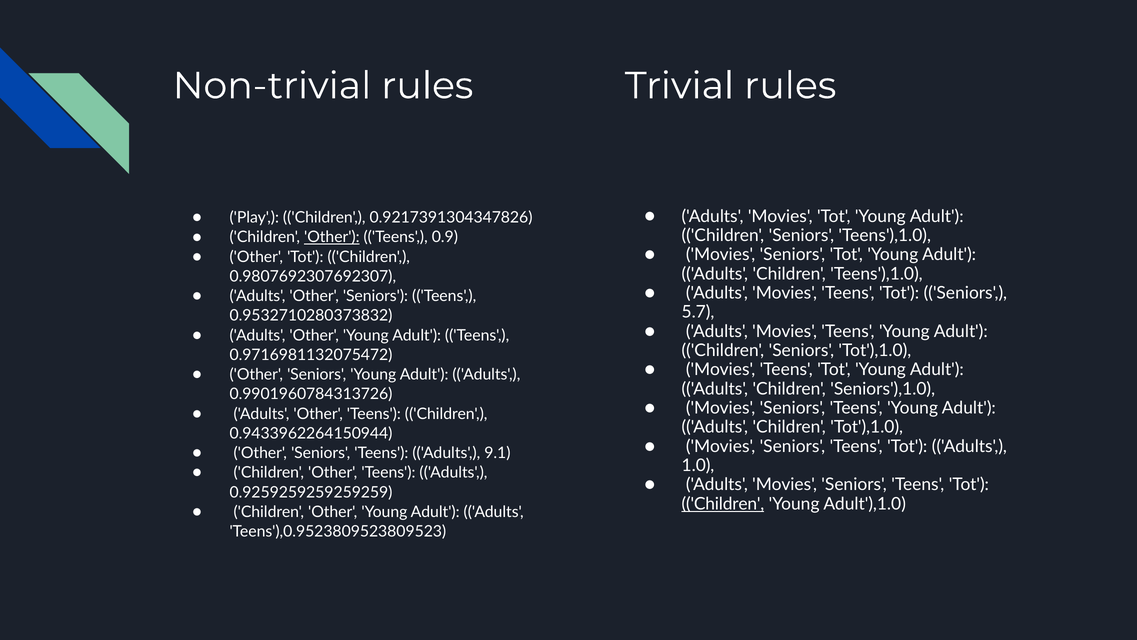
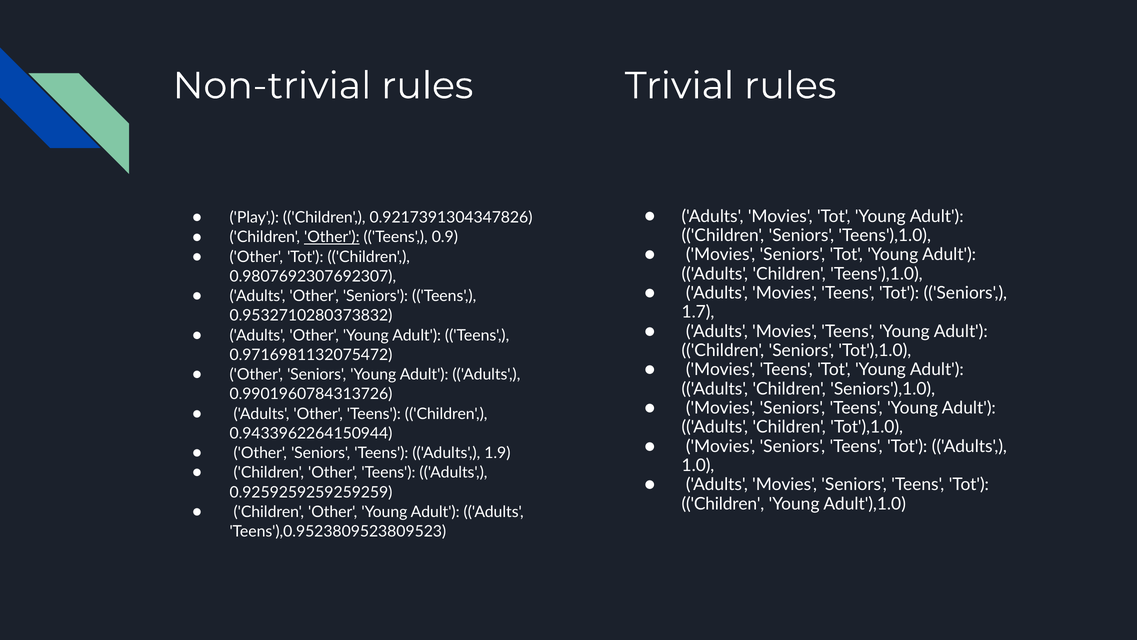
5.7: 5.7 -> 1.7
9.1: 9.1 -> 1.9
Children at (723, 504) underline: present -> none
